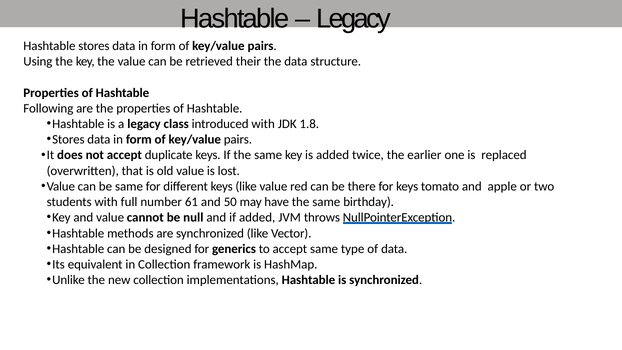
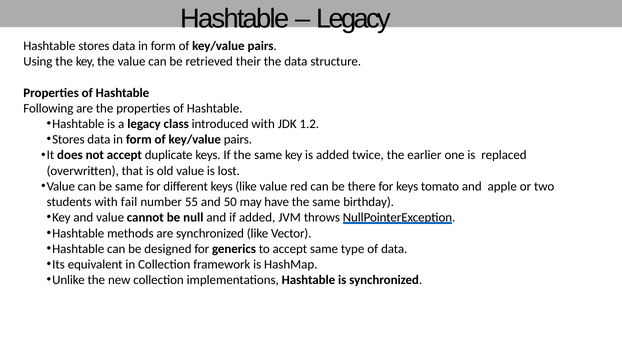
1.8: 1.8 -> 1.2
full: full -> fail
61: 61 -> 55
